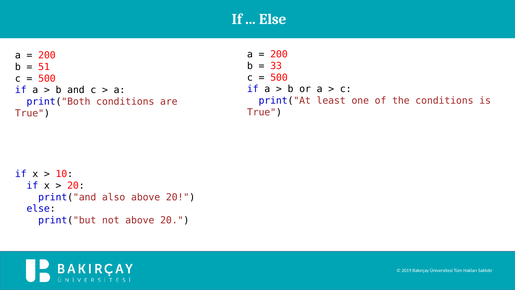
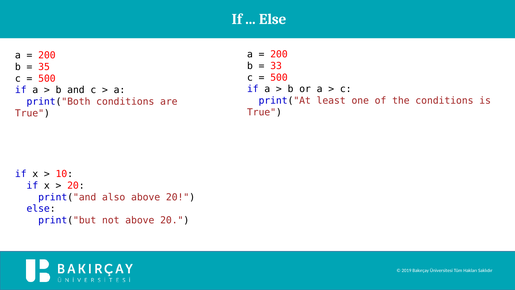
51: 51 -> 35
